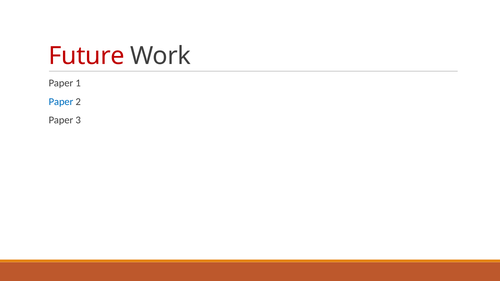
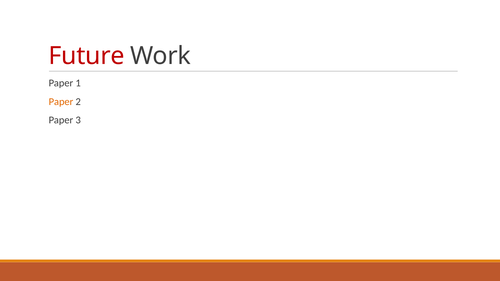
Paper at (61, 102) colour: blue -> orange
